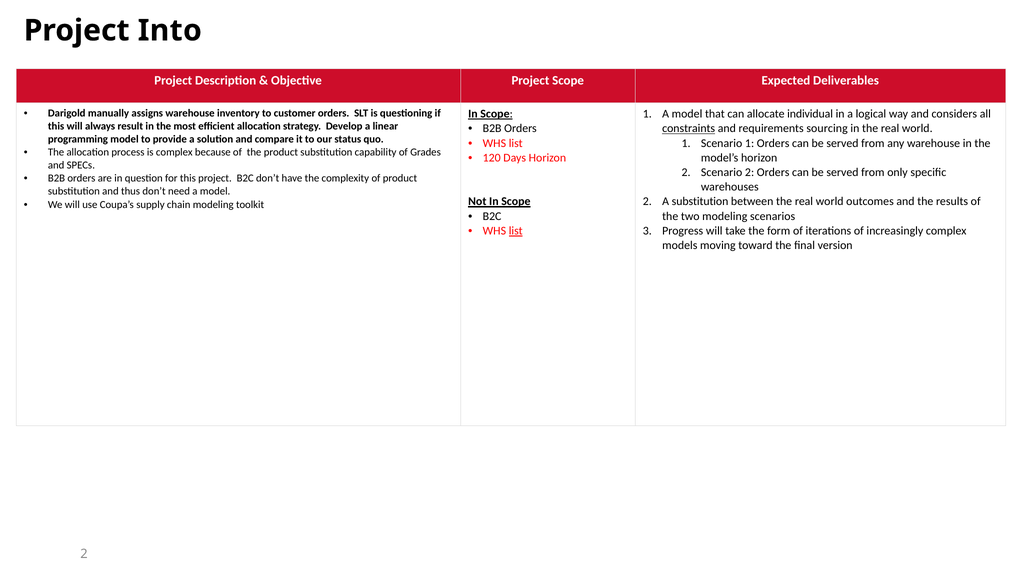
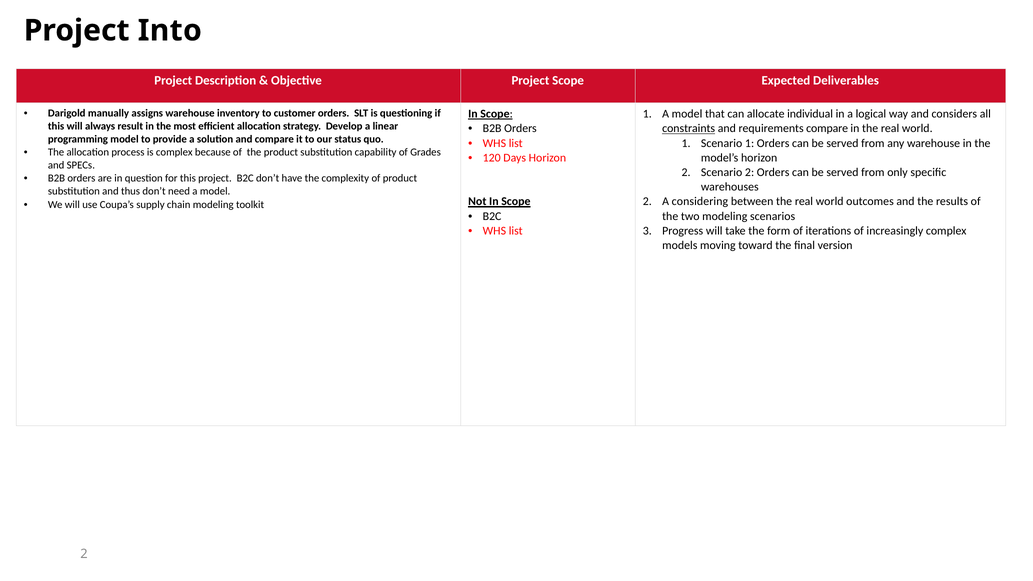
requirements sourcing: sourcing -> compare
A substitution: substitution -> considering
list at (516, 231) underline: present -> none
